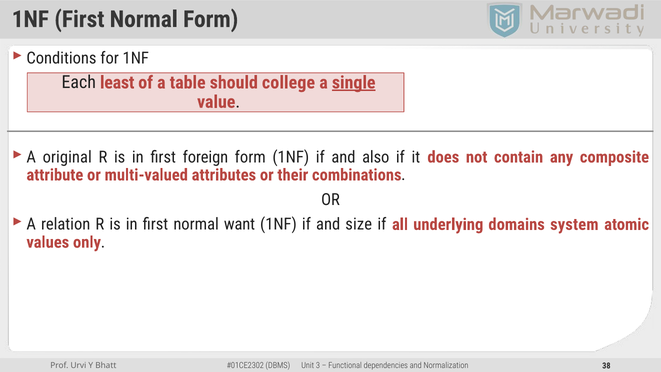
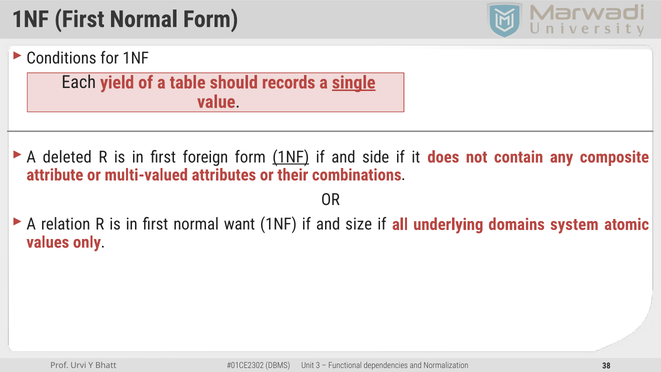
least: least -> yield
college: college -> records
original: original -> deleted
1NF at (291, 157) underline: none -> present
also: also -> side
